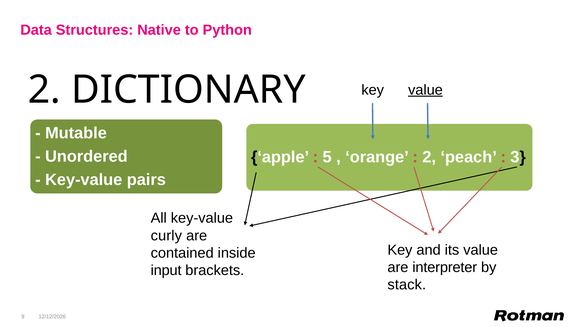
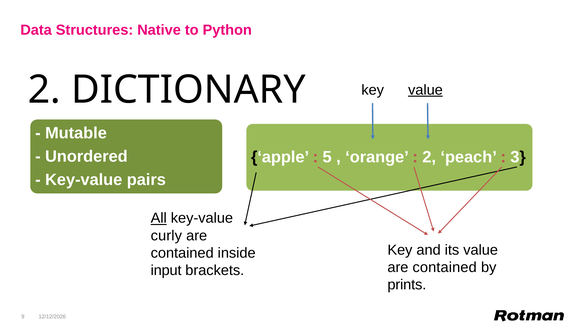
All underline: none -> present
interpreter at (445, 267): interpreter -> contained
stack: stack -> prints
